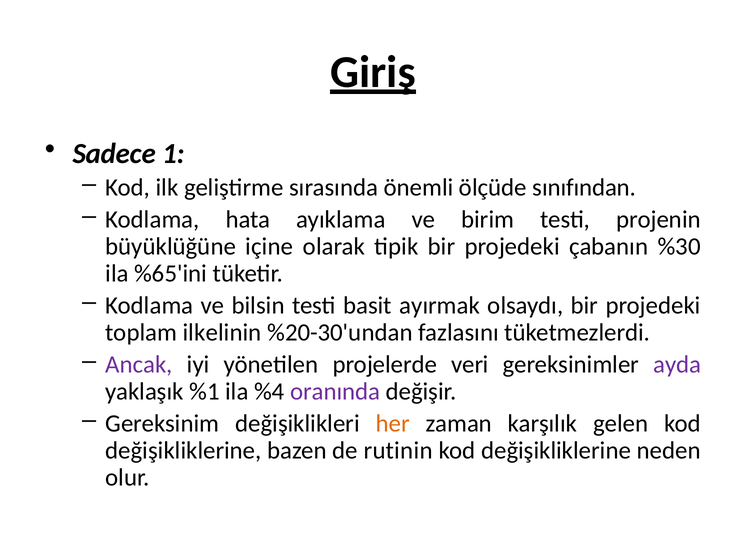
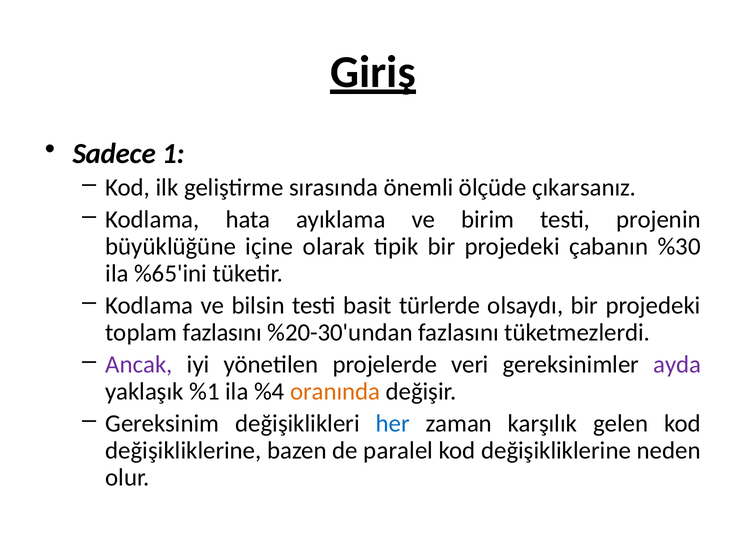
sınıfından: sınıfından -> çıkarsanız
ayırmak: ayırmak -> türlerde
toplam ilkelinin: ilkelinin -> fazlasını
oranında colour: purple -> orange
her colour: orange -> blue
rutinin: rutinin -> paralel
